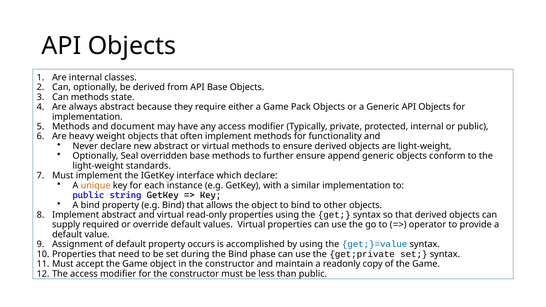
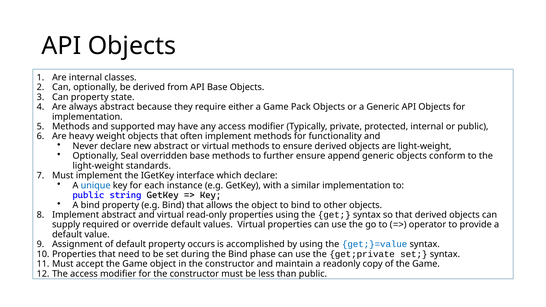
Can methods: methods -> property
document: document -> supported
unique colour: orange -> blue
